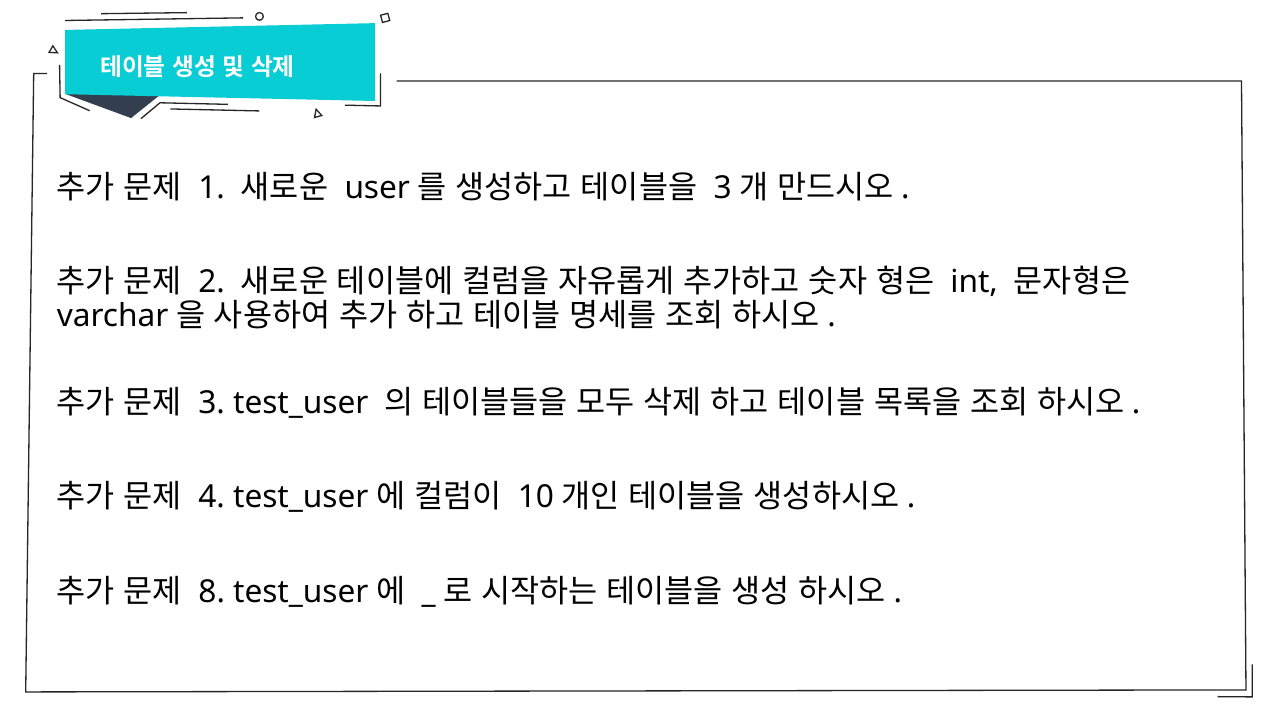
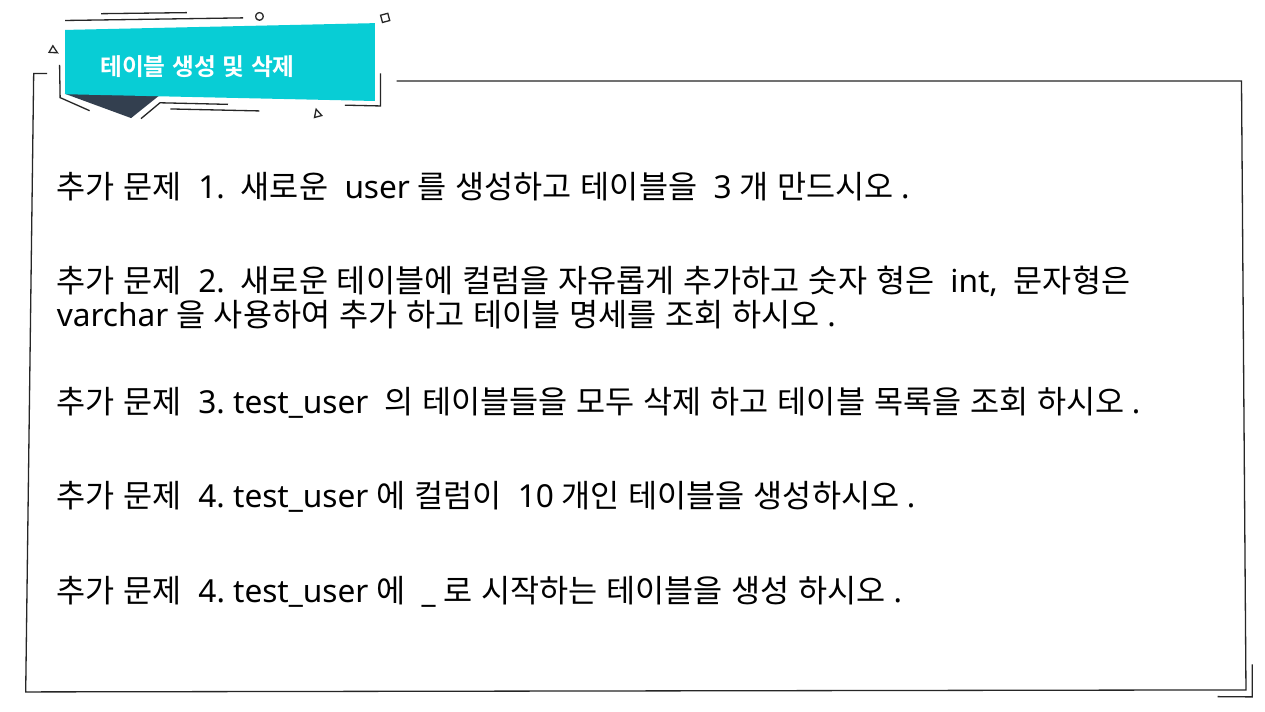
8 at (212, 592): 8 -> 4
